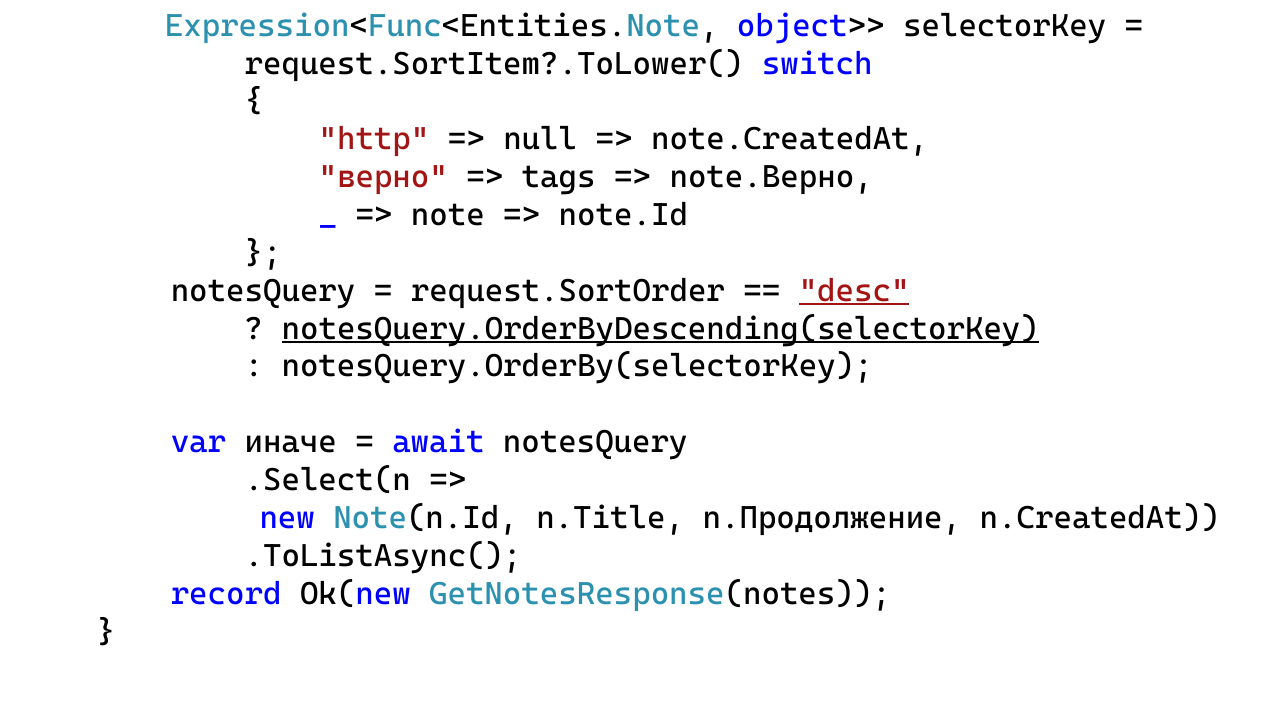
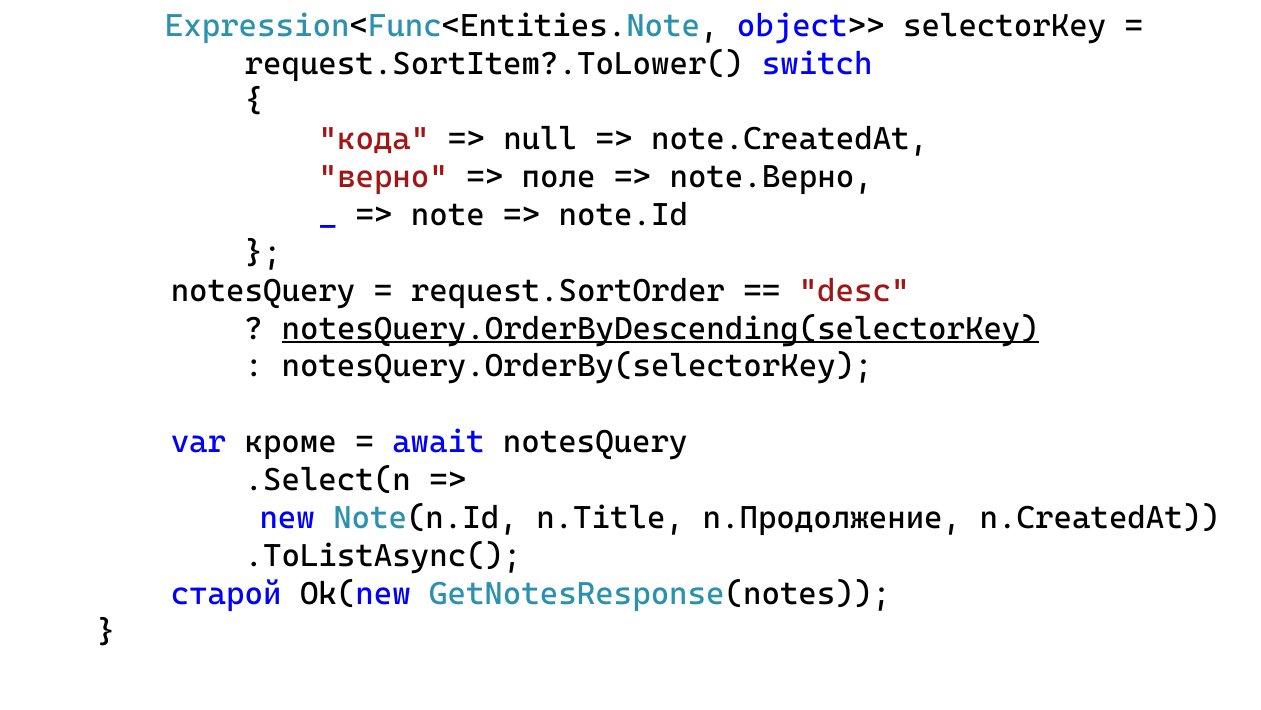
http: http -> кода
tags: tags -> поле
desc underline: present -> none
иначе: иначе -> кроме
record: record -> старой
